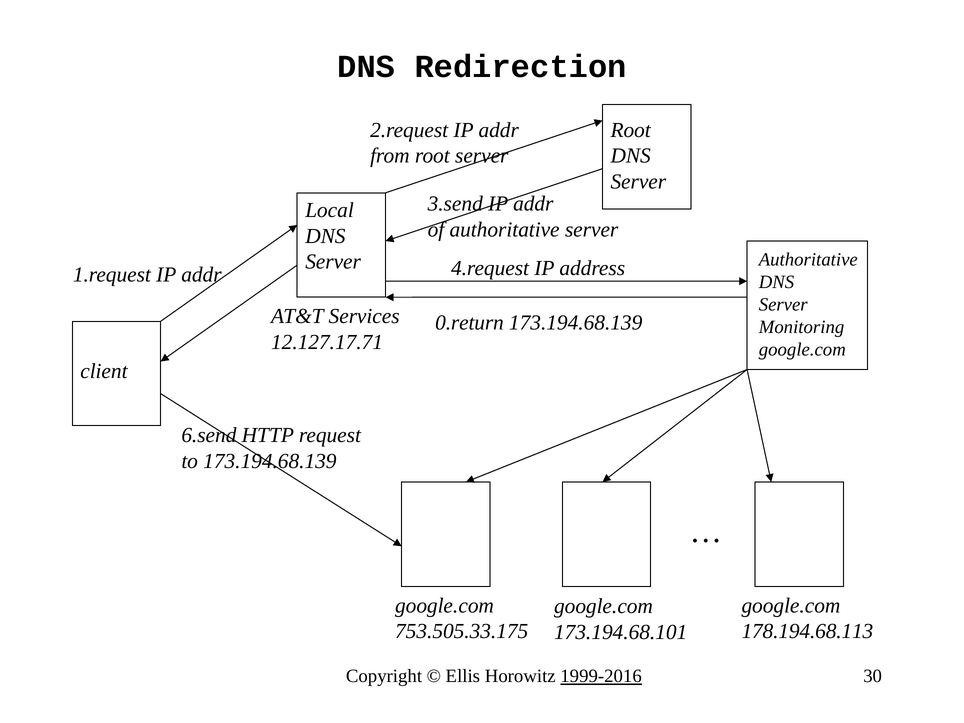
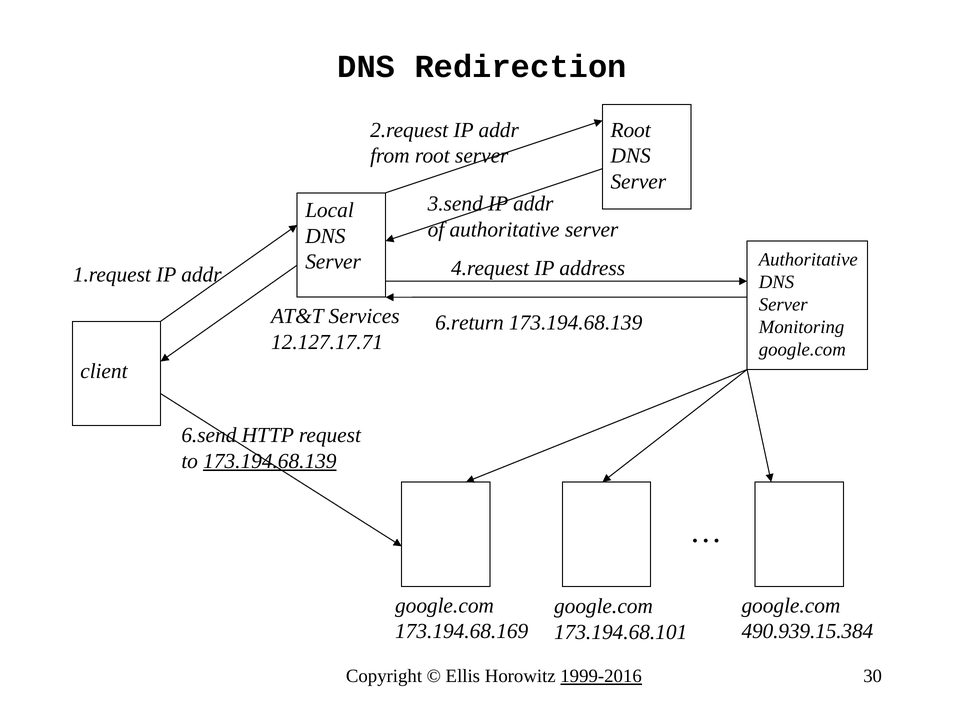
0.return: 0.return -> 6.return
173.194.68.139 at (270, 461) underline: none -> present
753.505.33.175: 753.505.33.175 -> 173.194.68.169
178.194.68.113: 178.194.68.113 -> 490.939.15.384
